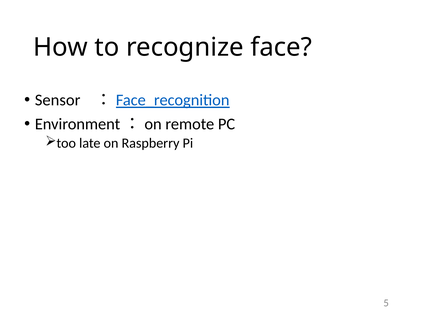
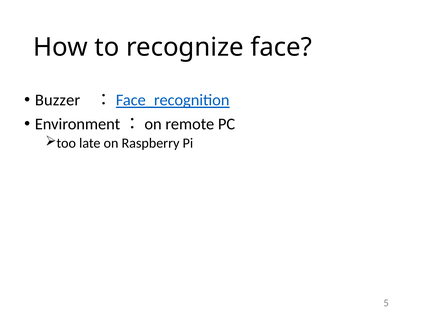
Sensor: Sensor -> Buzzer
